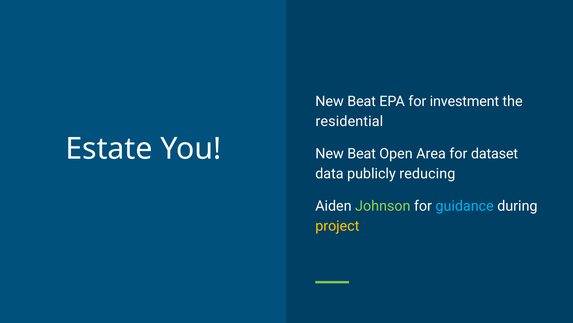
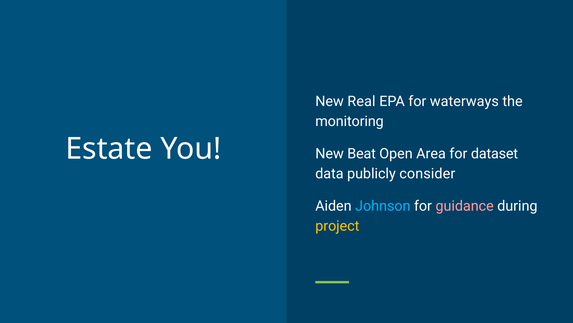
Beat at (362, 101): Beat -> Real
investment: investment -> waterways
residential: residential -> monitoring
reducing: reducing -> consider
Johnson colour: light green -> light blue
guidance colour: light blue -> pink
